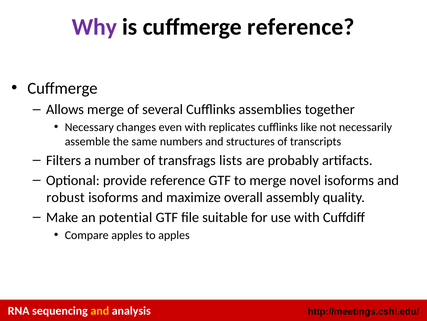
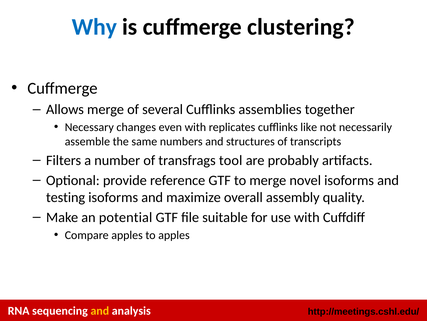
Why colour: purple -> blue
cuffmerge reference: reference -> clustering
lists: lists -> tool
robust: robust -> testing
